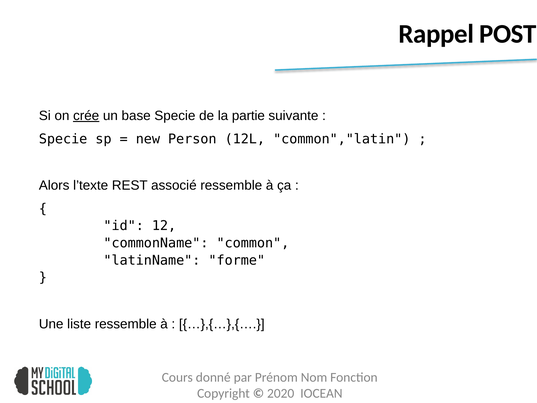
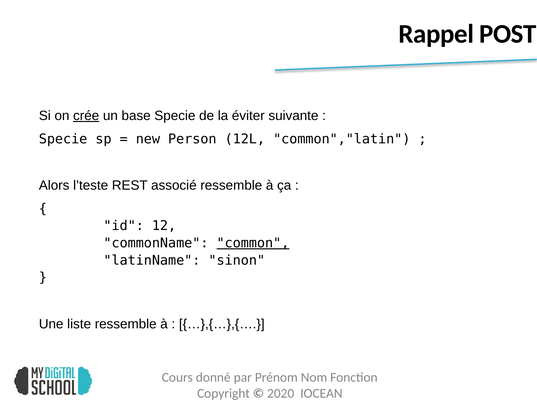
partie: partie -> éviter
l’texte: l’texte -> l’teste
common underline: none -> present
forme: forme -> sinon
